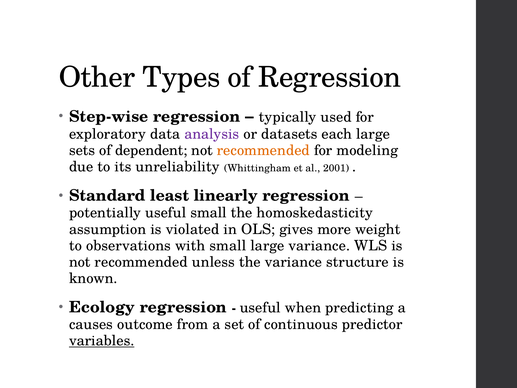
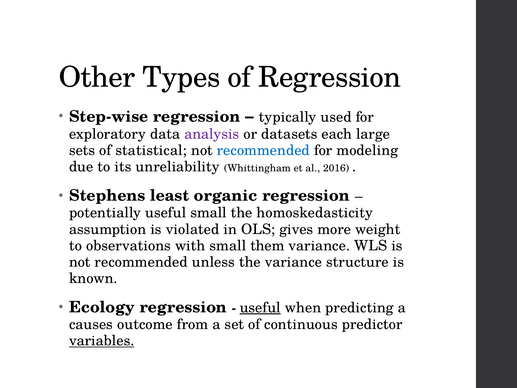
dependent: dependent -> statistical
recommended at (263, 150) colour: orange -> blue
2001: 2001 -> 2016
Standard: Standard -> Stephens
linearly: linearly -> organic
small large: large -> them
useful at (260, 308) underline: none -> present
